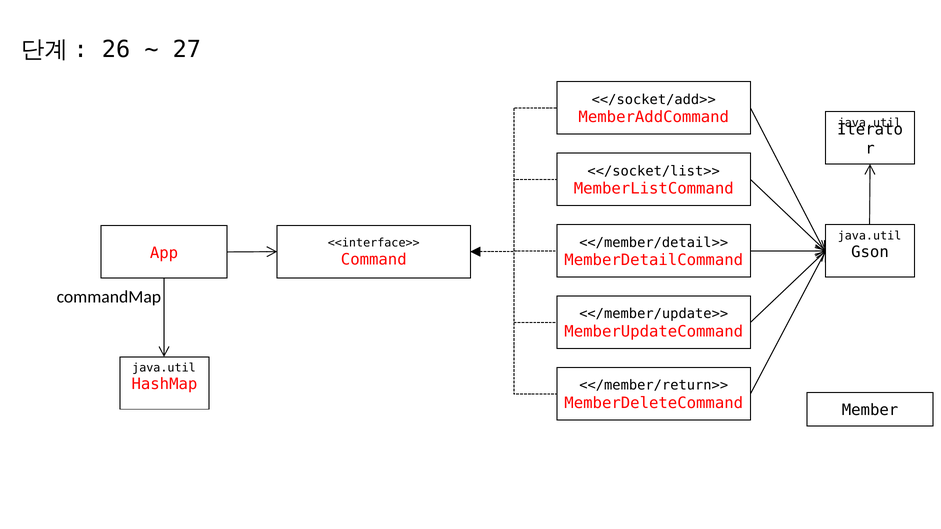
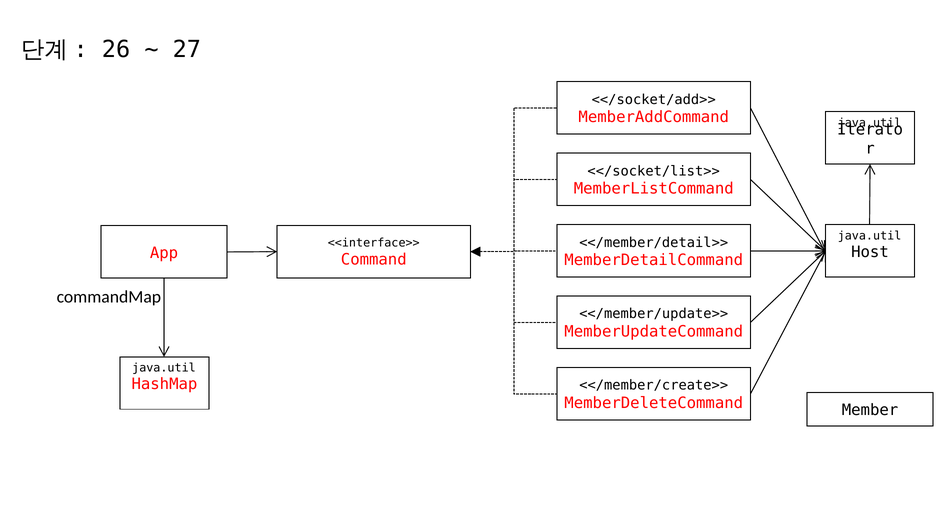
Gson: Gson -> Host
<</member/return>>: <</member/return>> -> <</member/create>>
